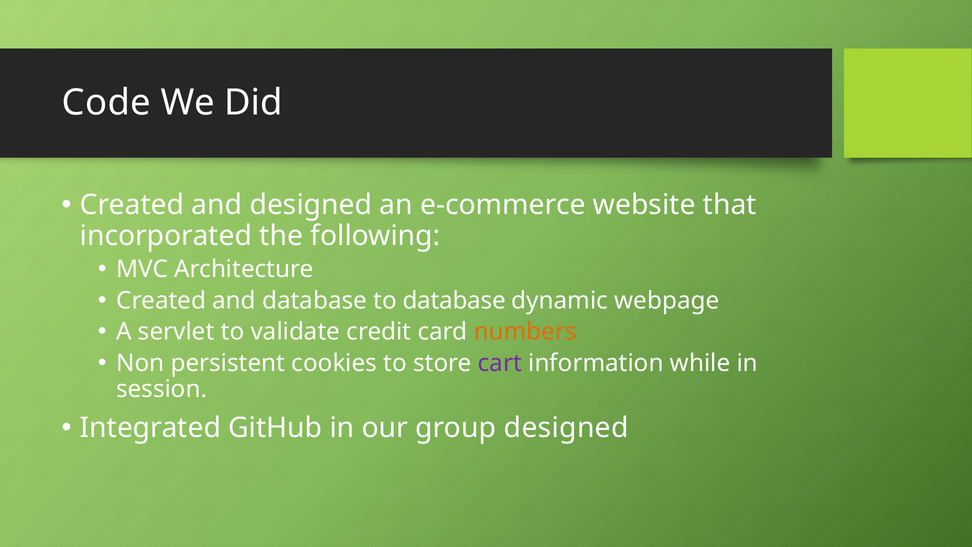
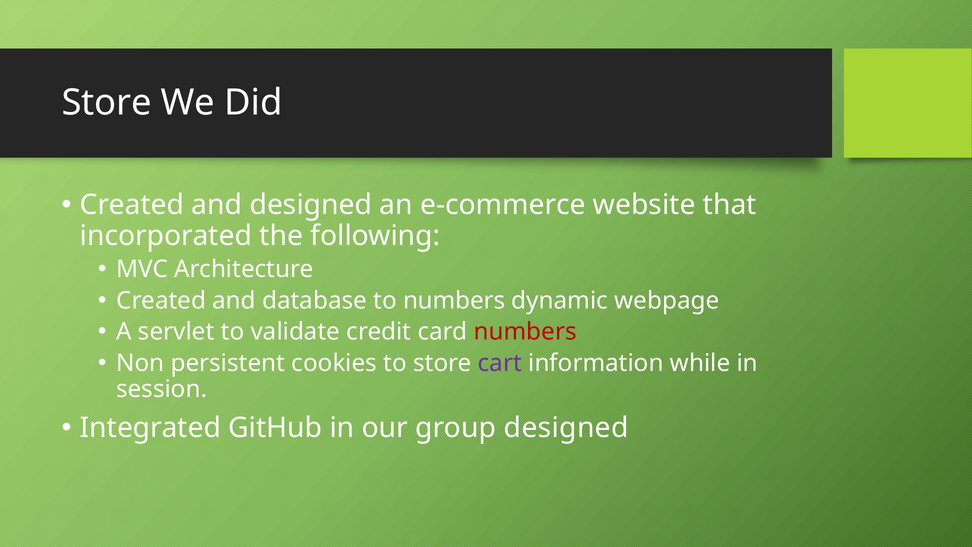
Code at (106, 103): Code -> Store
to database: database -> numbers
numbers at (525, 332) colour: orange -> red
